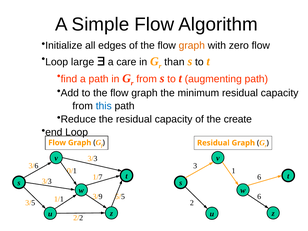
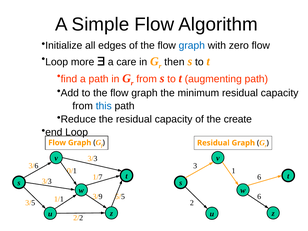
graph at (192, 45) colour: orange -> blue
large: large -> more
than: than -> then
